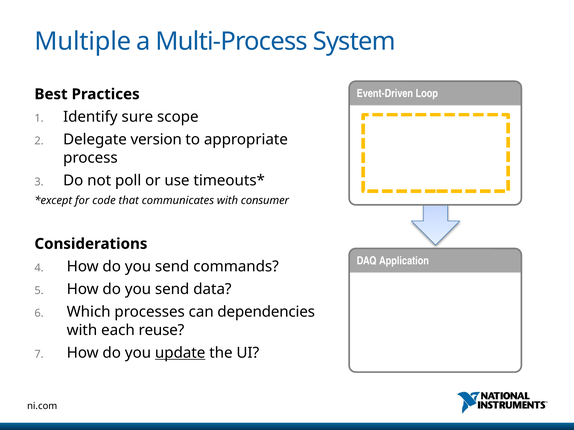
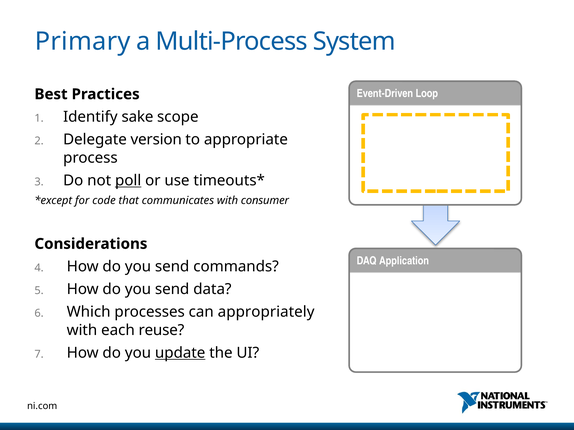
Multiple: Multiple -> Primary
sure: sure -> sake
poll underline: none -> present
dependencies: dependencies -> appropriately
